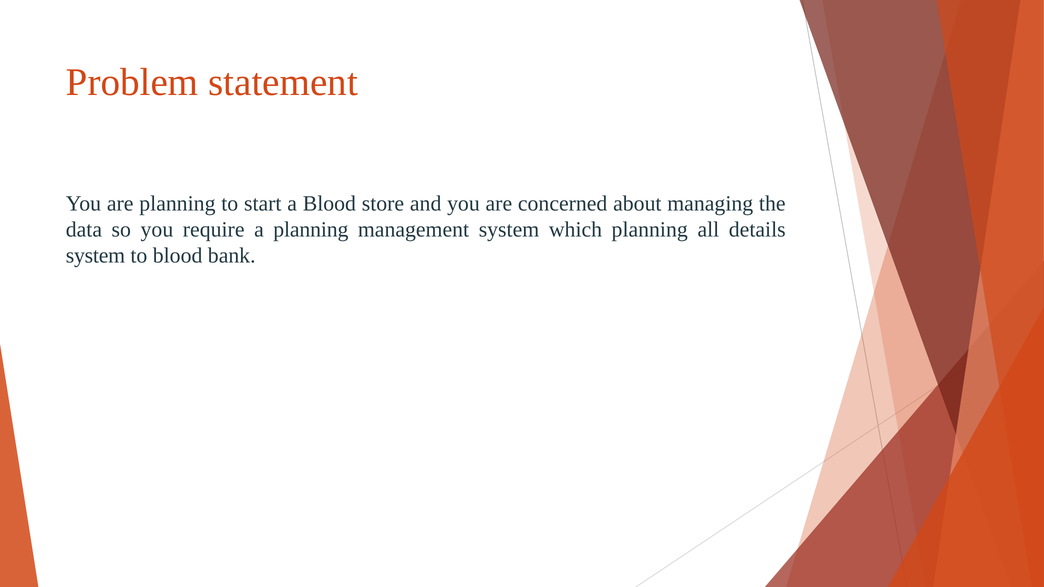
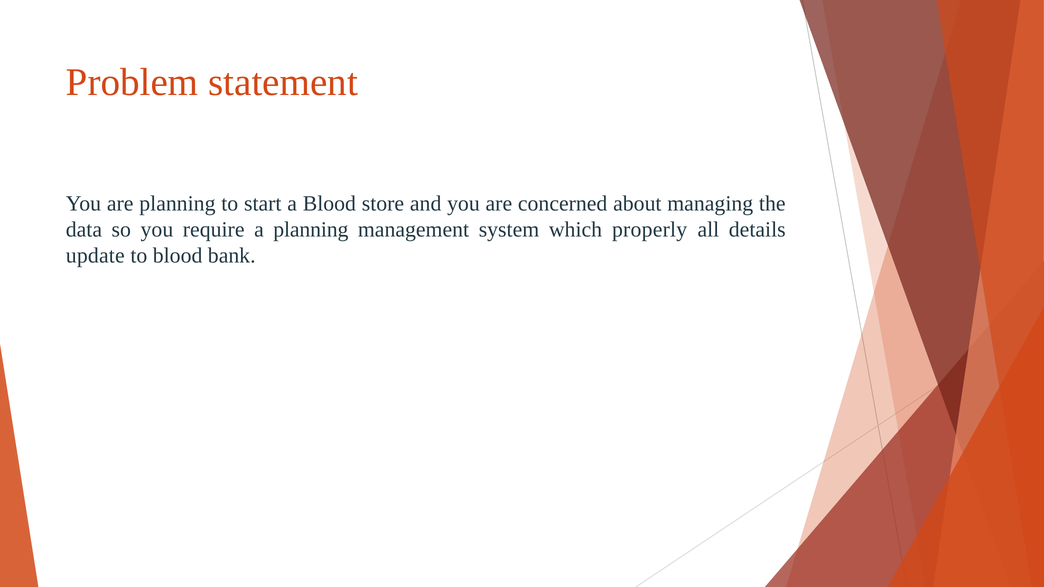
which planning: planning -> properly
system at (95, 256): system -> update
